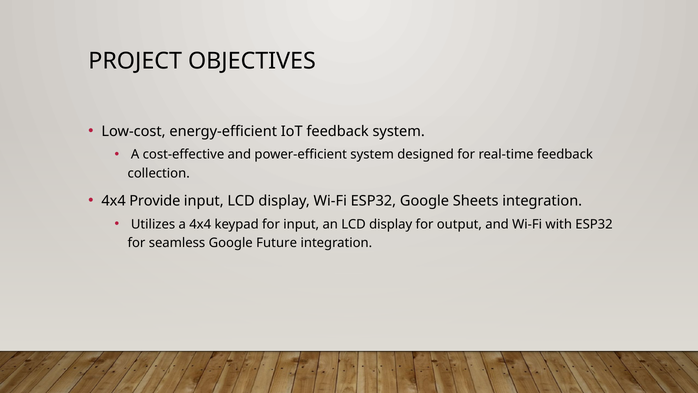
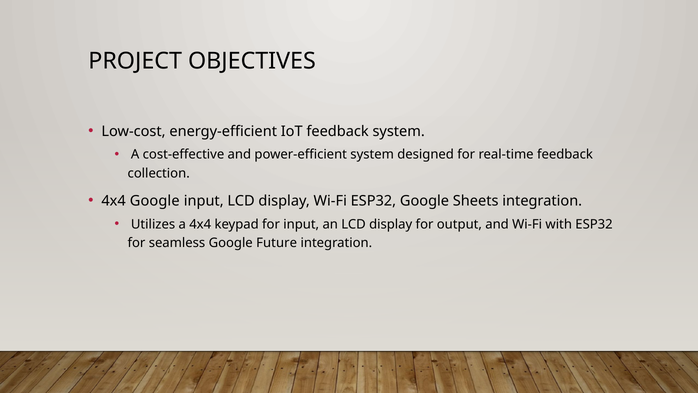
4x4 Provide: Provide -> Google
